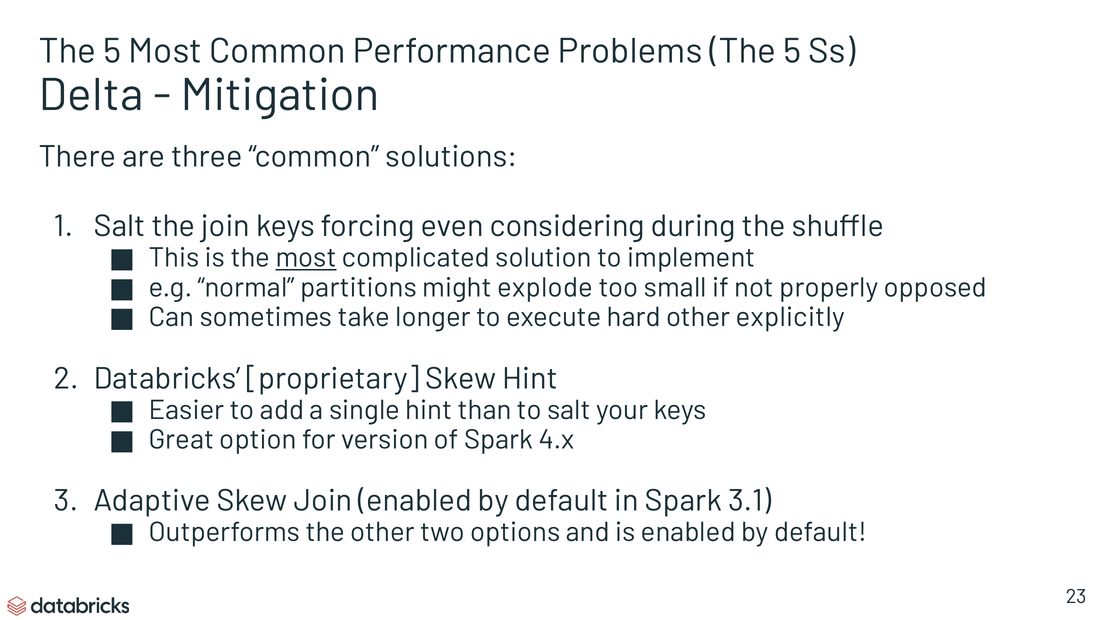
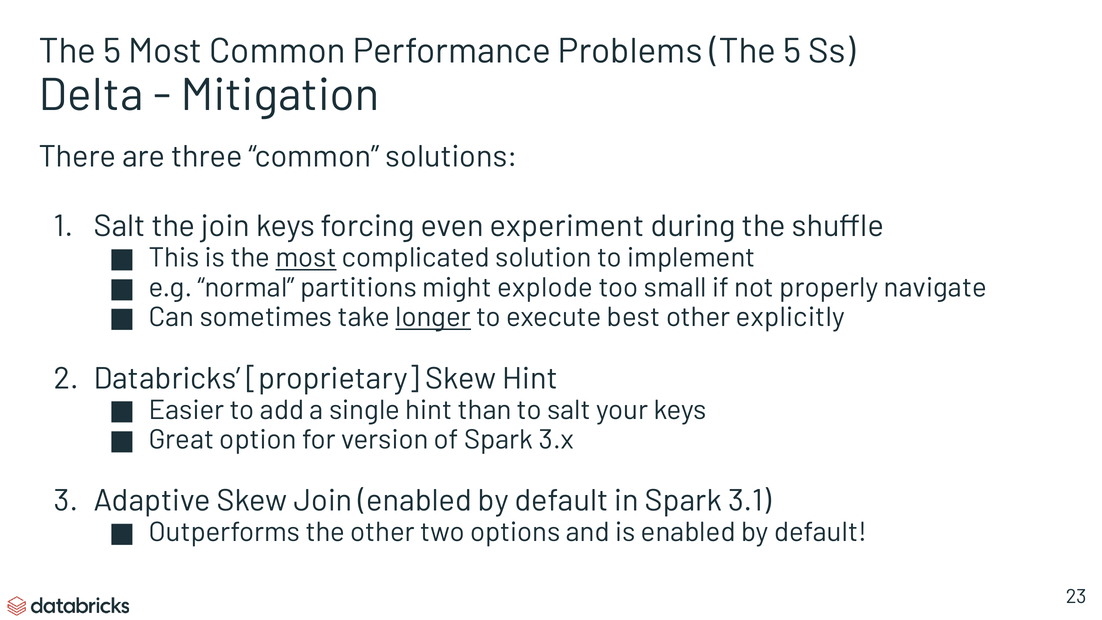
considering: considering -> experiment
opposed: opposed -> navigate
longer underline: none -> present
hard: hard -> best
4.x: 4.x -> 3.x
